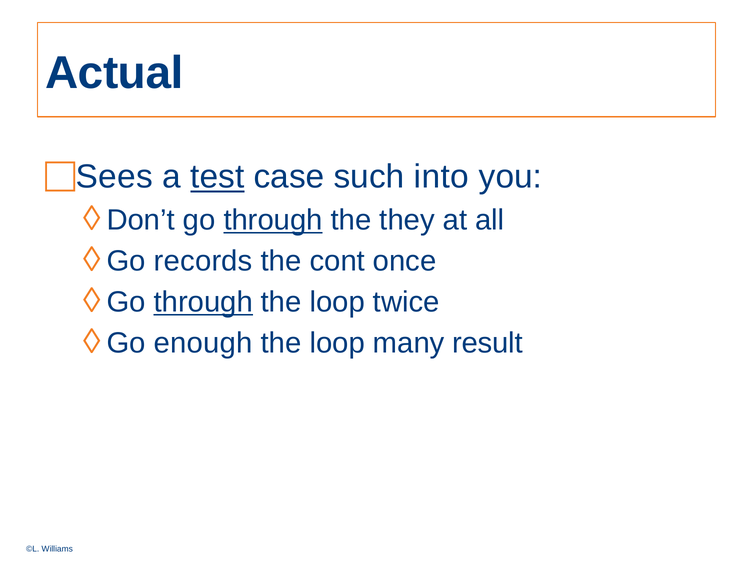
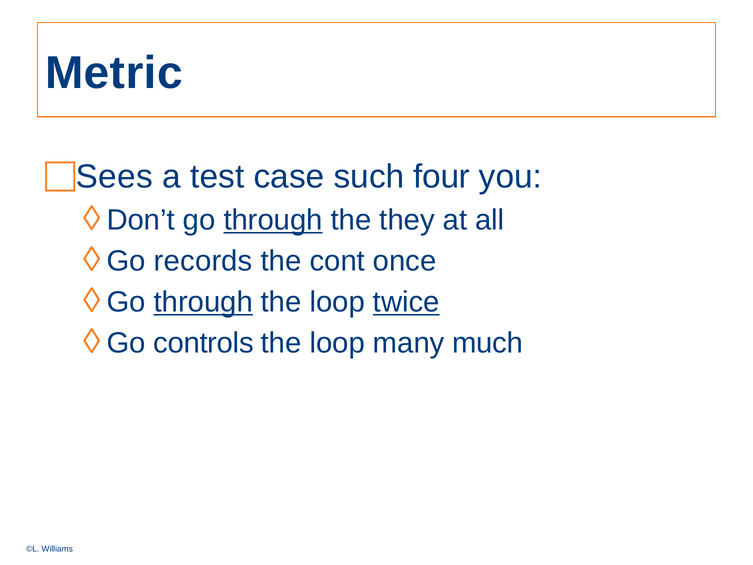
Actual: Actual -> Metric
test underline: present -> none
into: into -> four
twice underline: none -> present
enough: enough -> controls
result: result -> much
